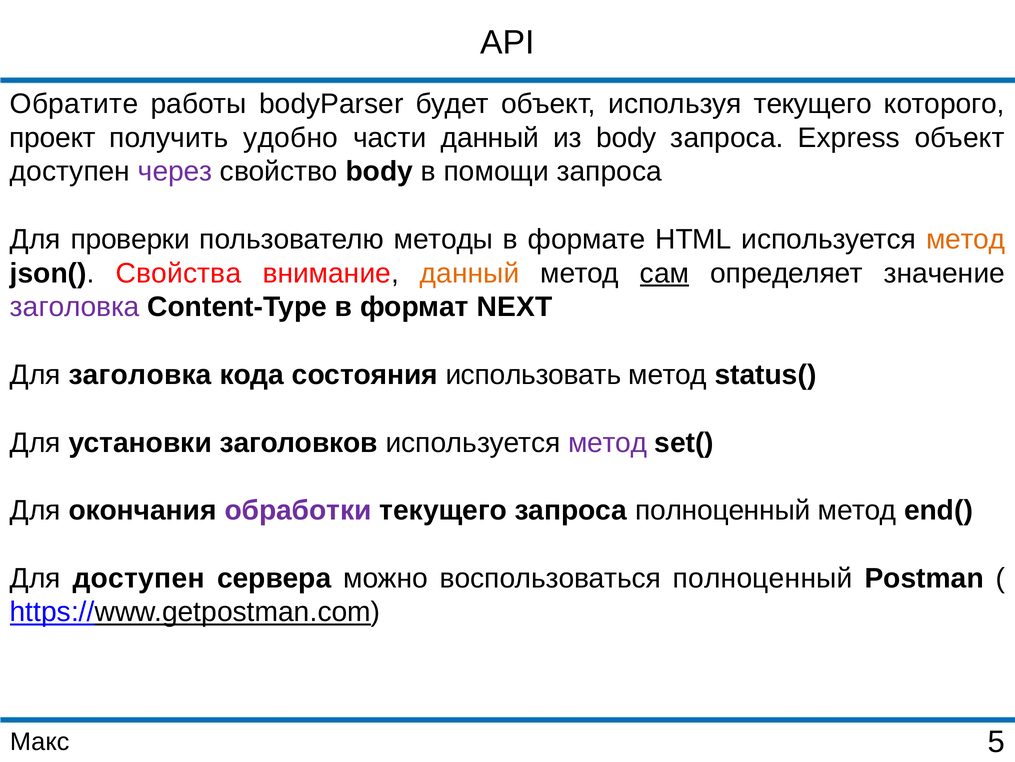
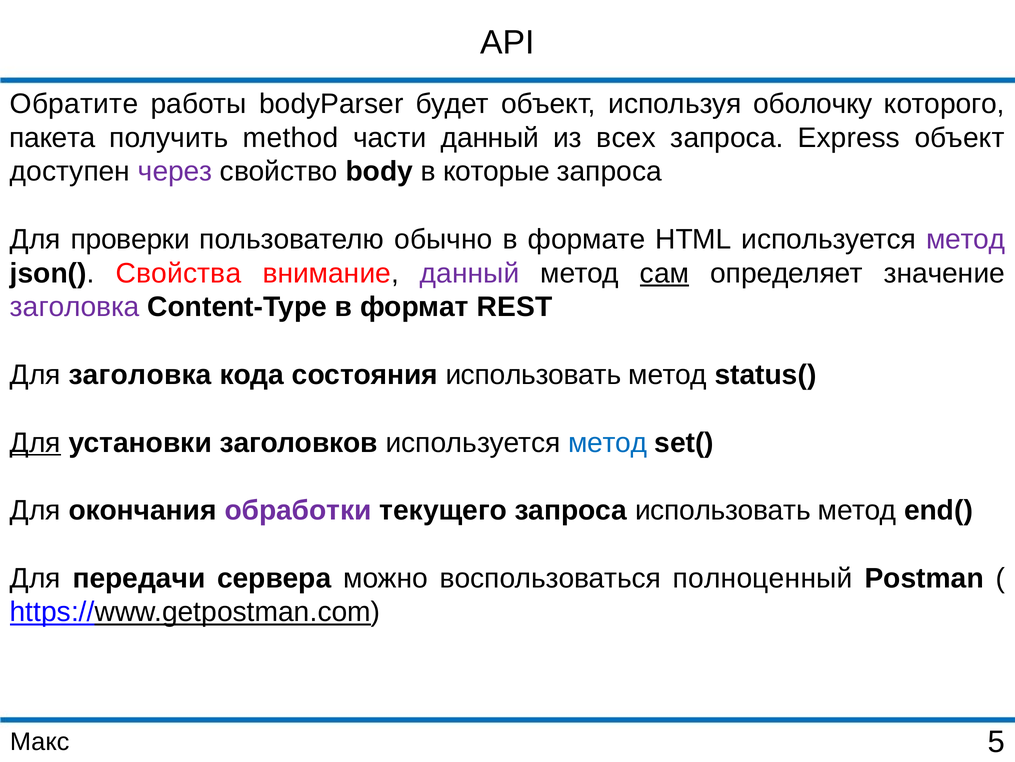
используя текущего: текущего -> оболочку
проект: проект -> пакета
удобно: удобно -> method
из body: body -> всех
помощи: помощи -> которые
методы: методы -> обычно
метод at (966, 239) colour: orange -> purple
данный at (470, 273) colour: orange -> purple
NEXT: NEXT -> REST
Для at (35, 442) underline: none -> present
метод at (608, 442) colour: purple -> blue
запроса полноценный: полноценный -> использовать
Для доступен: доступен -> передачи
